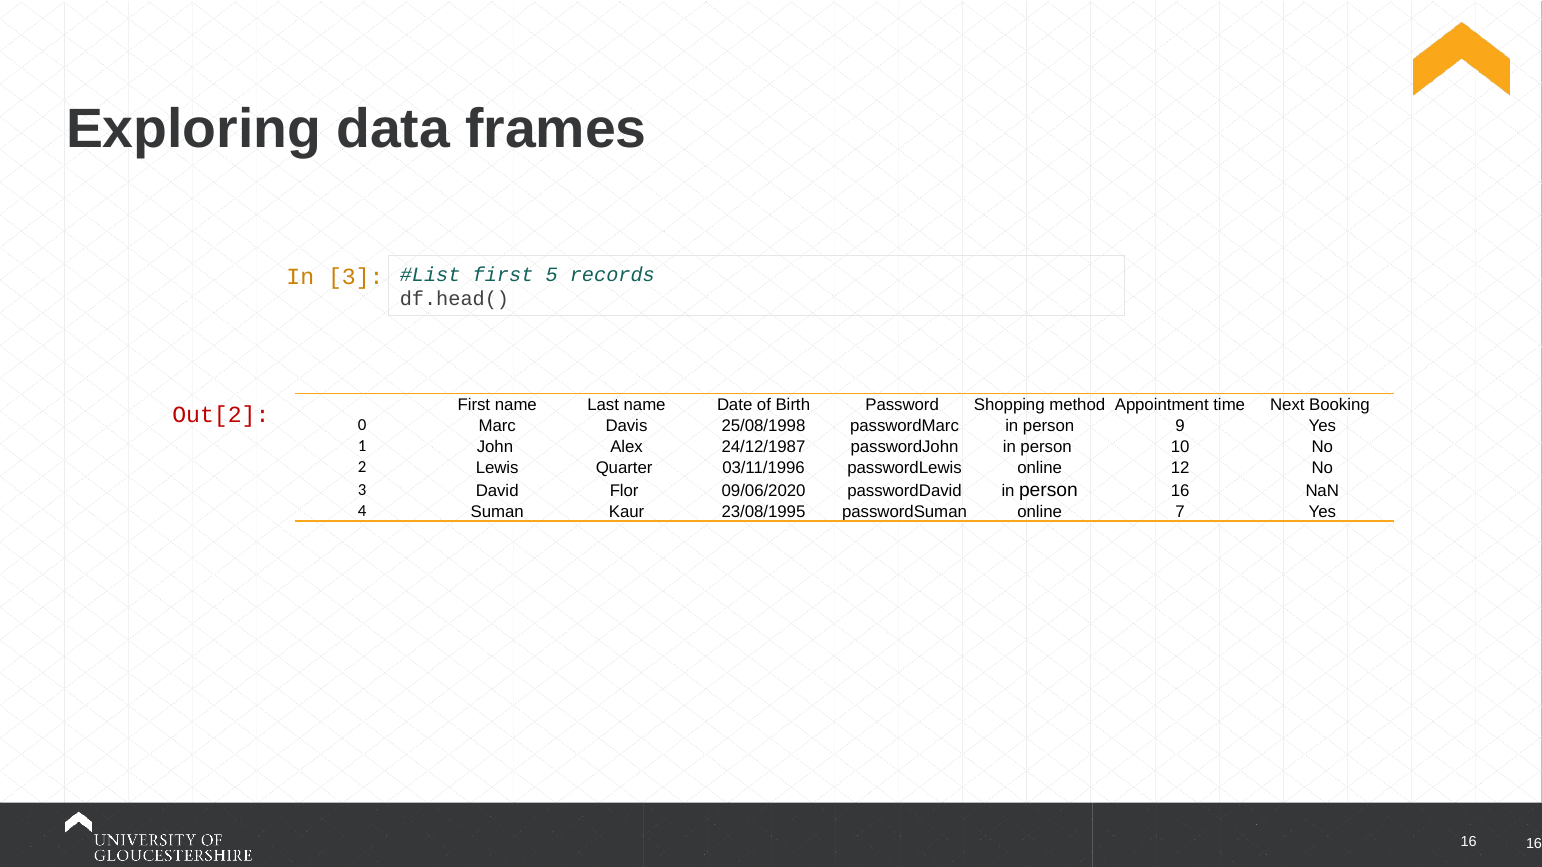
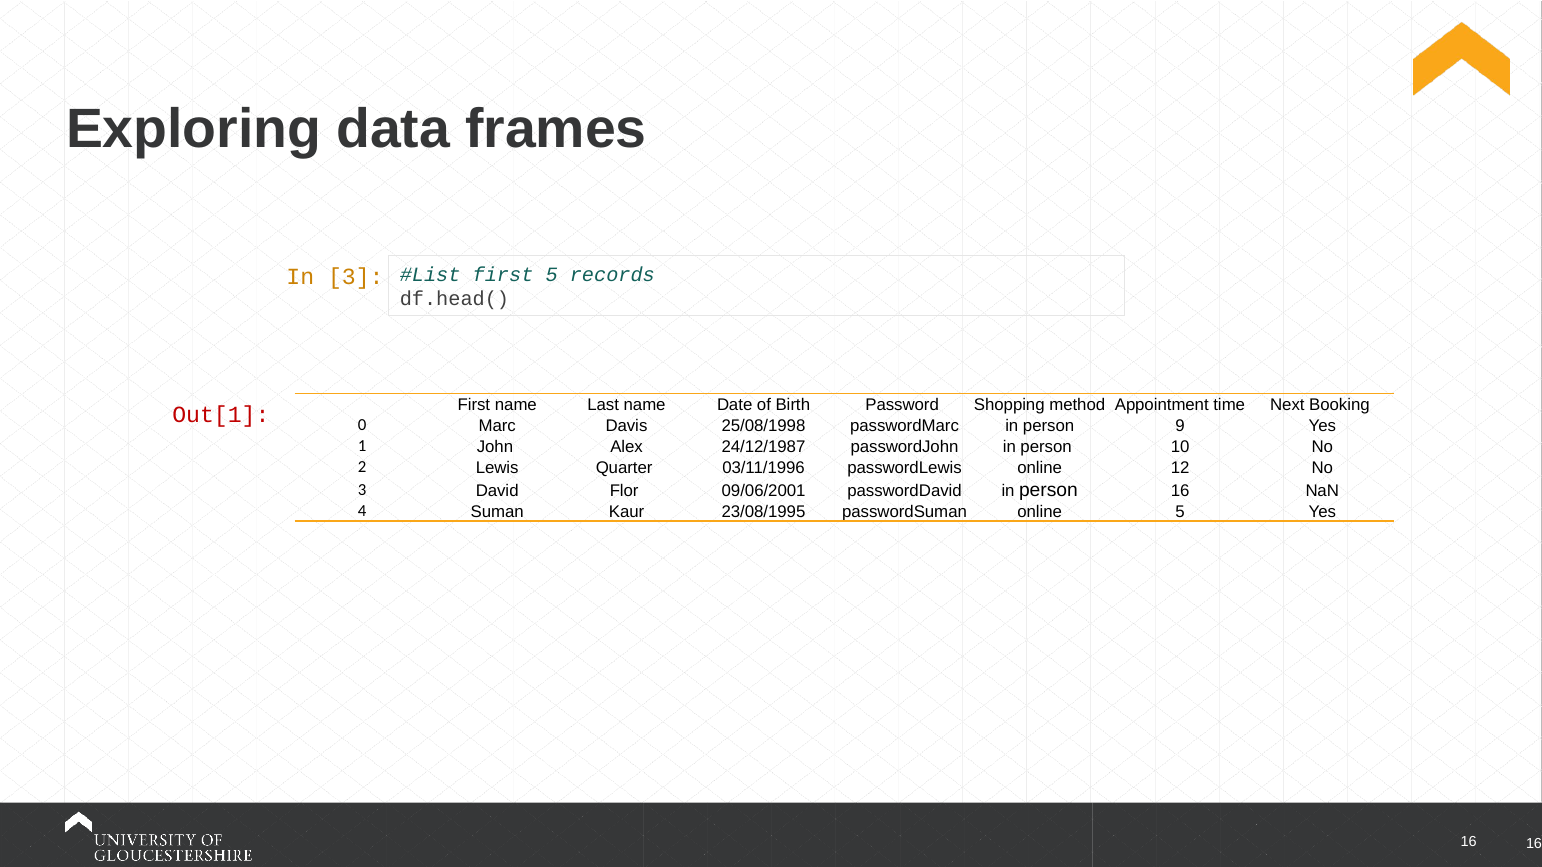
Out[2: Out[2 -> Out[1
09/06/2020: 09/06/2020 -> 09/06/2001
online 7: 7 -> 5
